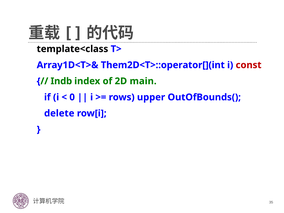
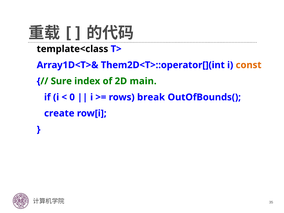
const colour: red -> orange
Indb: Indb -> Sure
upper: upper -> break
delete: delete -> create
